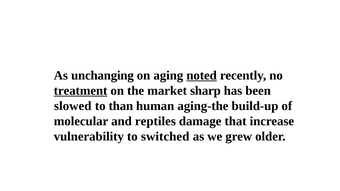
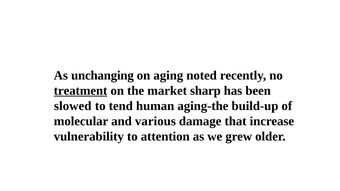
noted underline: present -> none
than: than -> tend
reptiles: reptiles -> various
switched: switched -> attention
